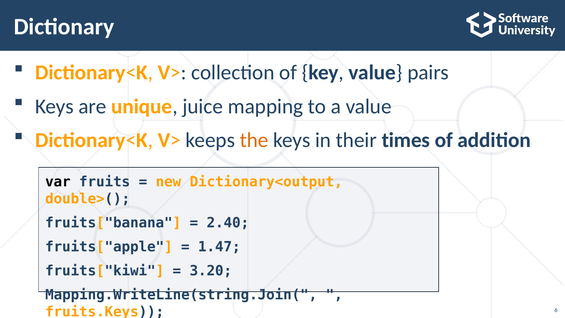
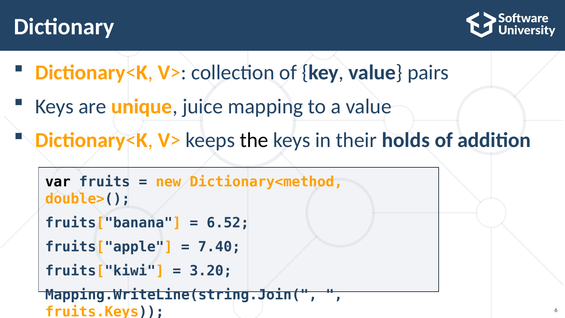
the colour: orange -> black
times: times -> holds
Dictionary<output: Dictionary<output -> Dictionary<method
2.40: 2.40 -> 6.52
1.47: 1.47 -> 7.40
